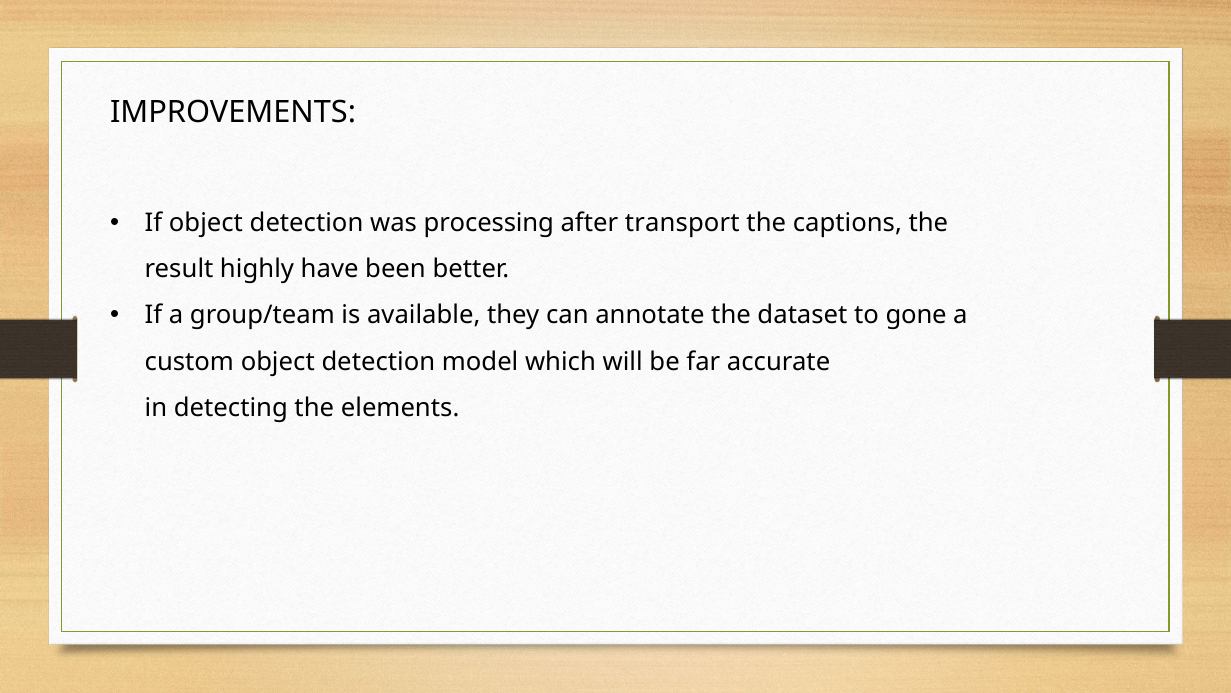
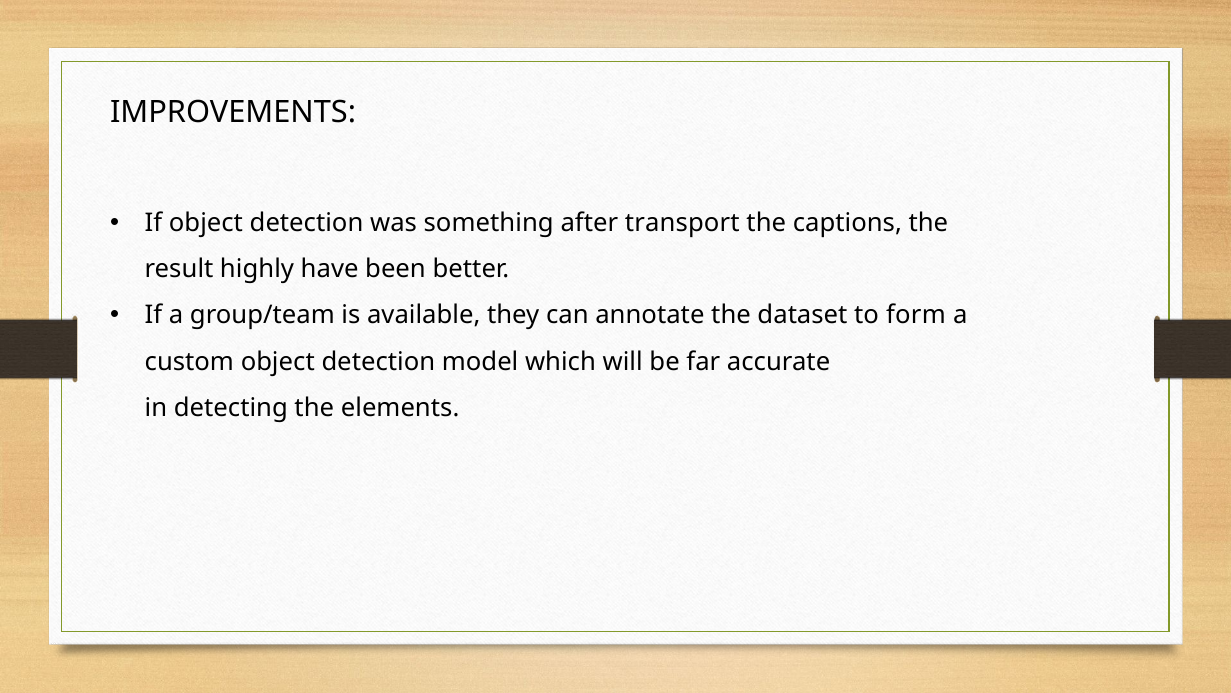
processing: processing -> something
gone: gone -> form
